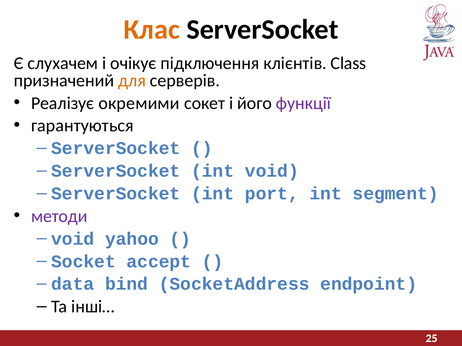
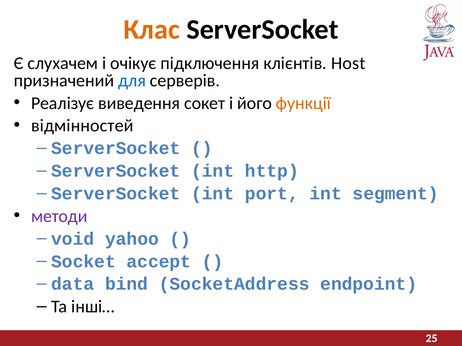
Class: Class -> Host
для colour: orange -> blue
окремими: окремими -> виведення
функції colour: purple -> orange
гарантуються: гарантуються -> відмінностей
int void: void -> http
